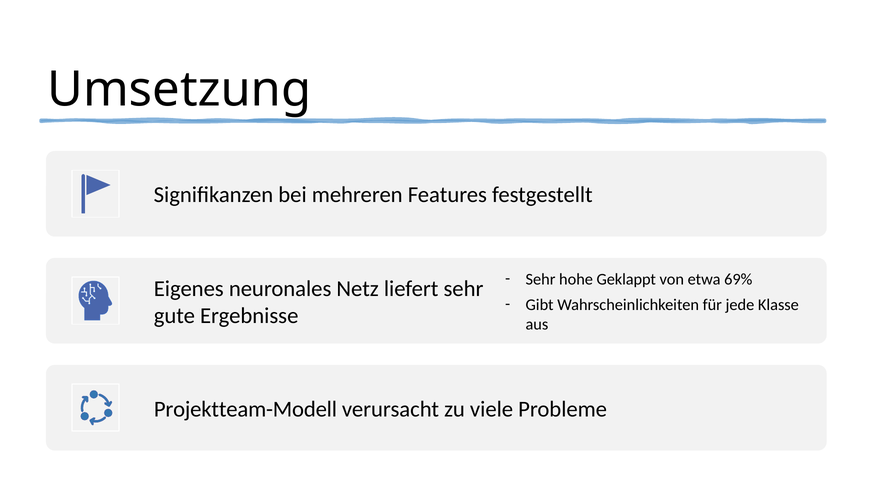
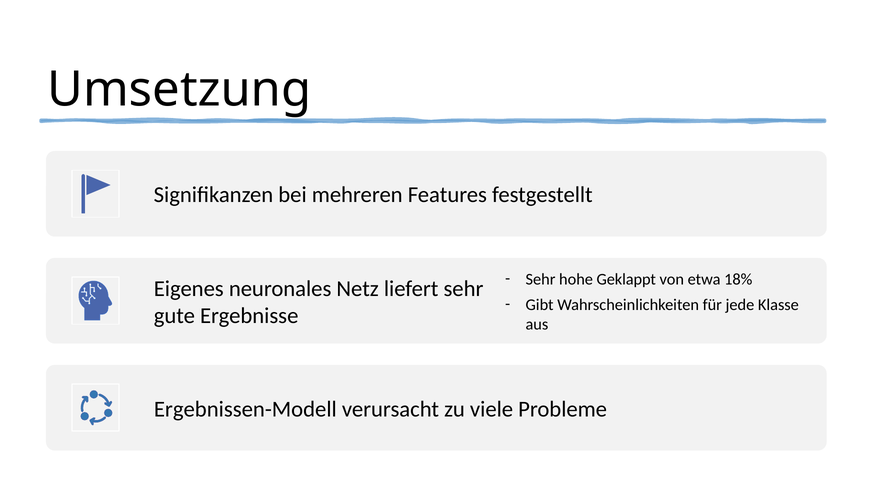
69%: 69% -> 18%
Projektteam-Modell: Projektteam-Modell -> Ergebnissen-Modell
